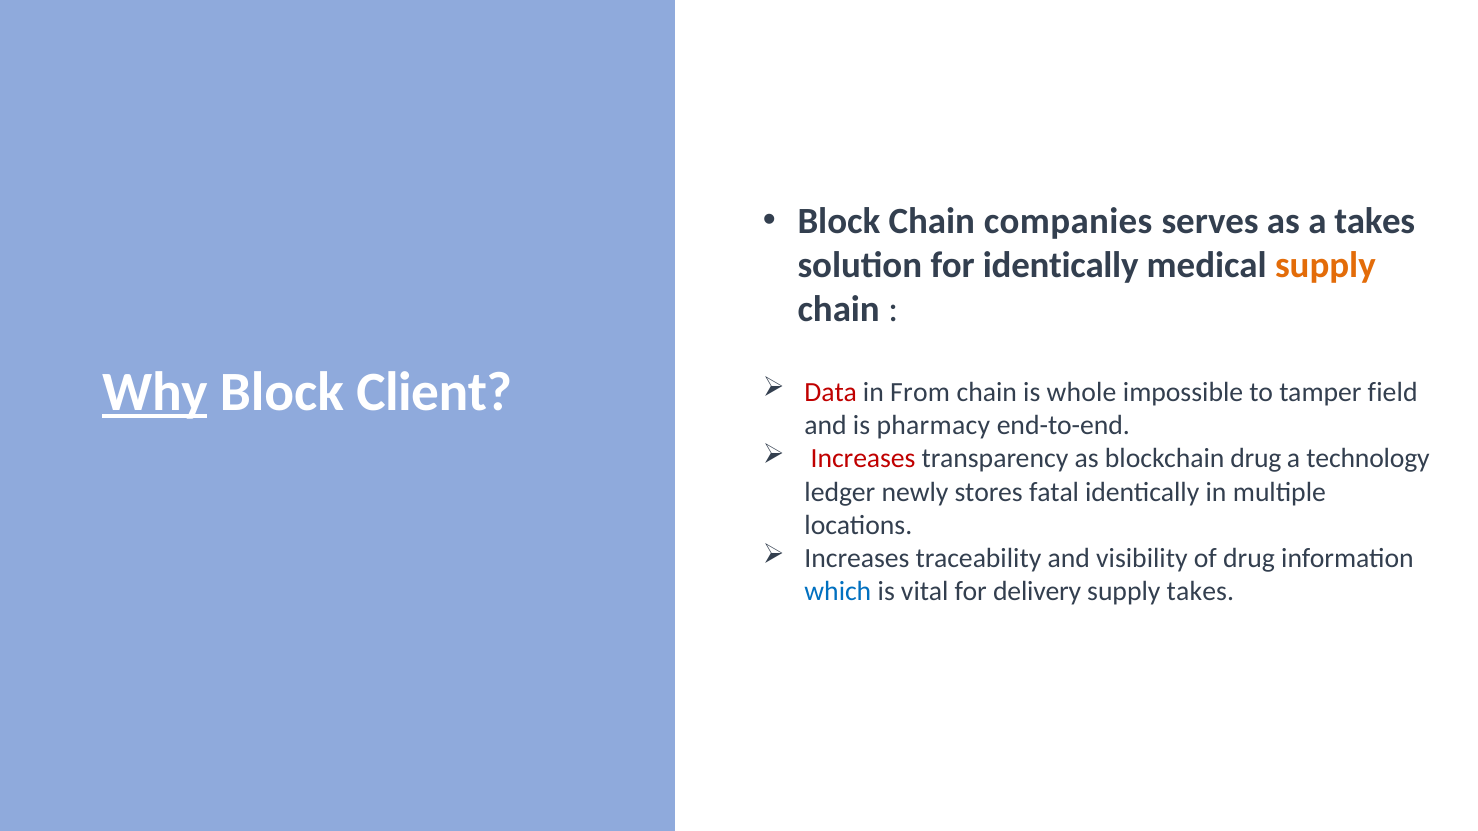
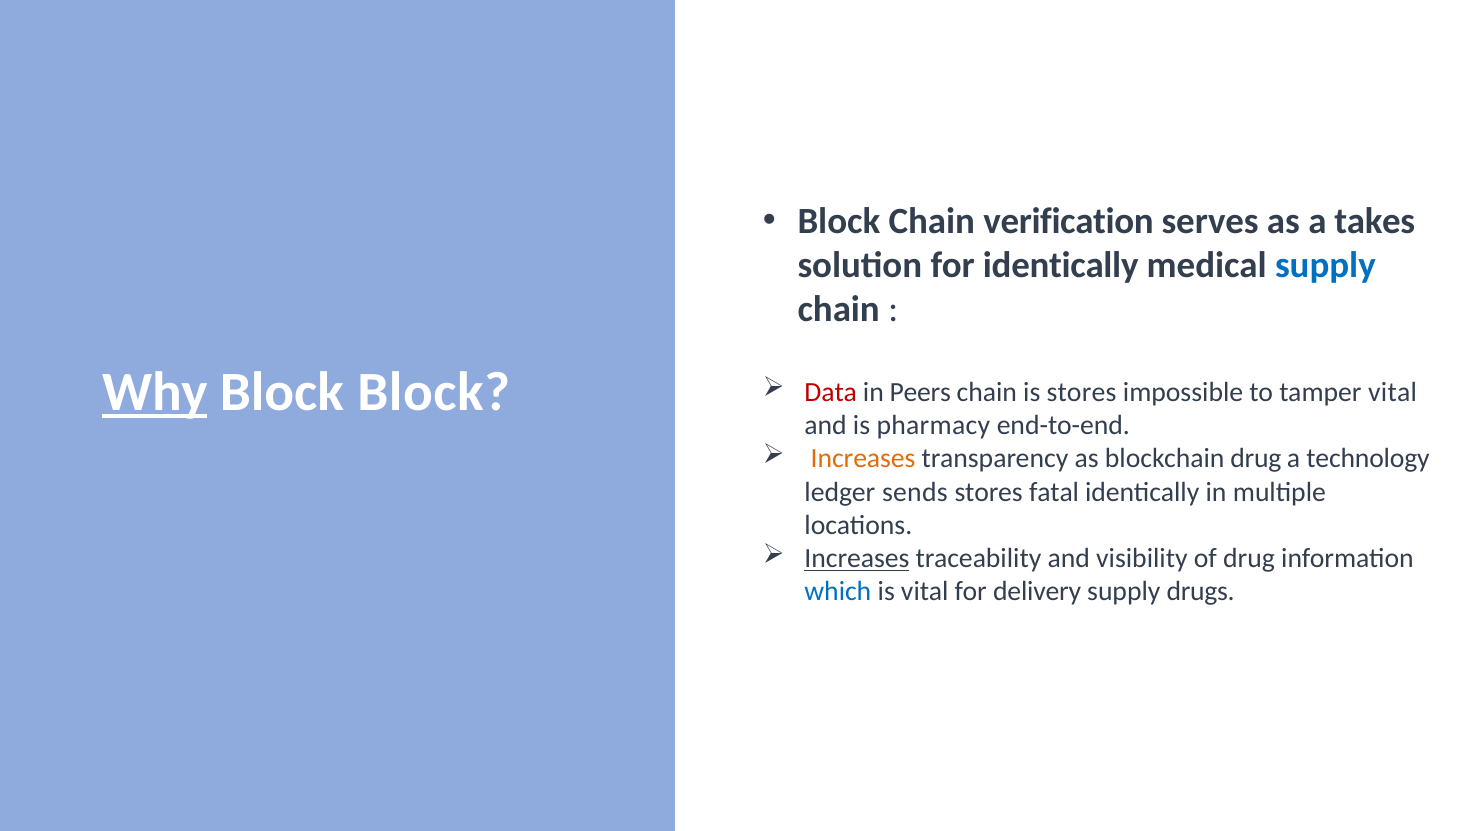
companies: companies -> verification
supply at (1325, 266) colour: orange -> blue
Block Client: Client -> Block
From: From -> Peers
is whole: whole -> stores
tamper field: field -> vital
Increases at (863, 459) colour: red -> orange
newly: newly -> sends
Increases at (857, 559) underline: none -> present
supply takes: takes -> drugs
